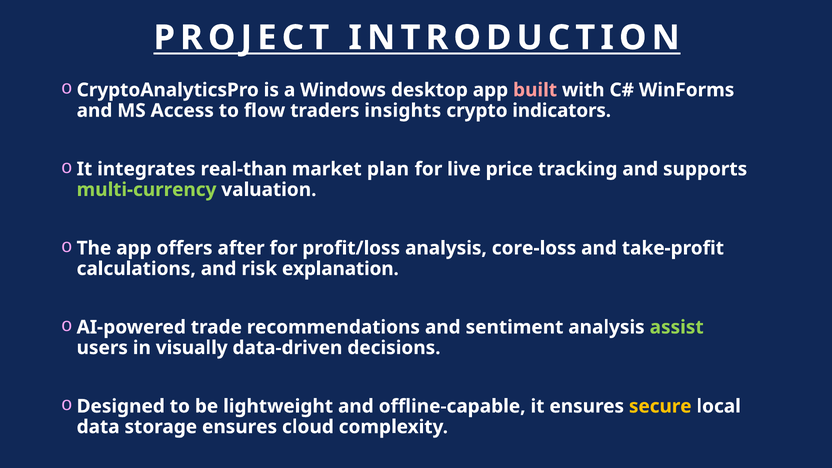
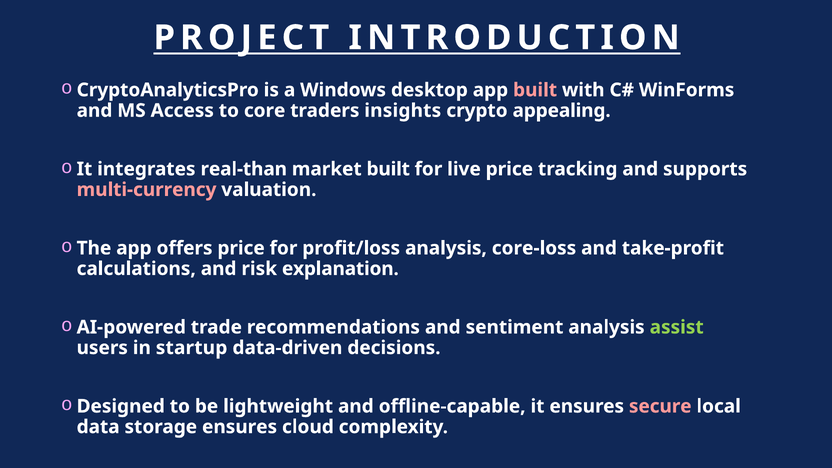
flow: flow -> core
indicators: indicators -> appealing
market plan: plan -> built
multi-currency colour: light green -> pink
offers after: after -> price
visually: visually -> startup
secure colour: yellow -> pink
